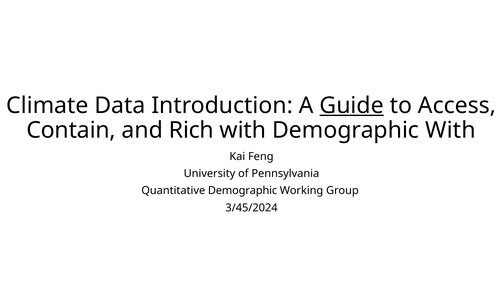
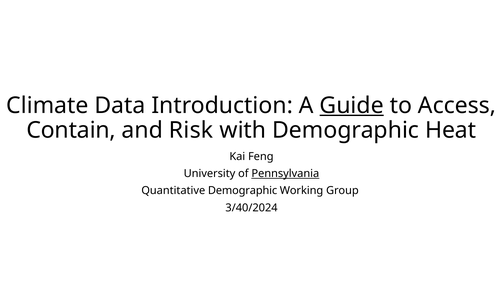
Rich: Rich -> Risk
Demographic With: With -> Heat
Pennsylvania underline: none -> present
3/45/2024: 3/45/2024 -> 3/40/2024
